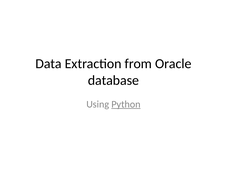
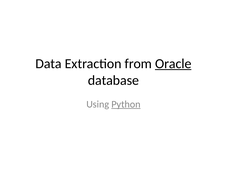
Oracle underline: none -> present
